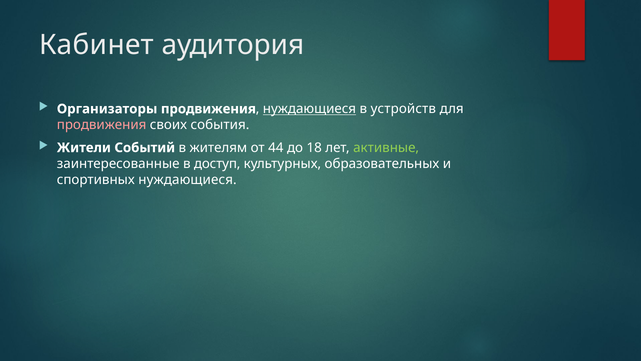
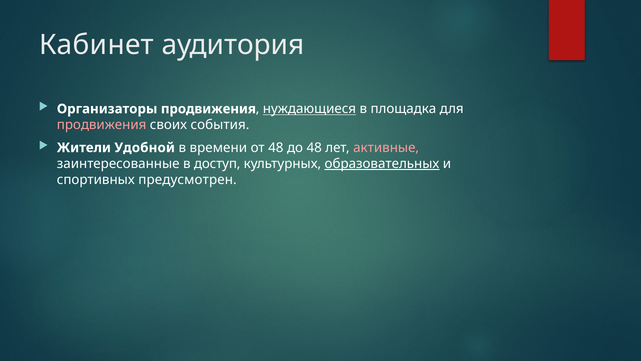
устройств: устройств -> площадка
Событий: Событий -> Удобной
жителям: жителям -> времени
от 44: 44 -> 48
до 18: 18 -> 48
активные colour: light green -> pink
образовательных underline: none -> present
спортивных нуждающиеся: нуждающиеся -> предусмотрен
